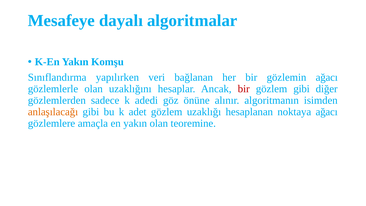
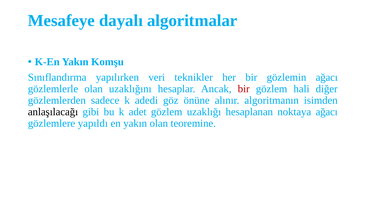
bağlanan: bağlanan -> teknikler
gözlem gibi: gibi -> hali
anlaşılacağı colour: orange -> black
amaçla: amaçla -> yapıldı
